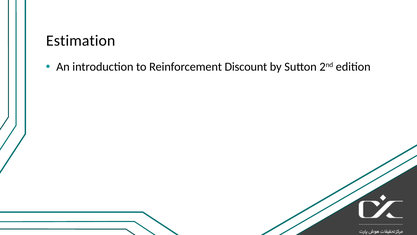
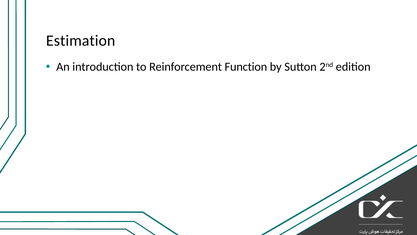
Discount: Discount -> Function
